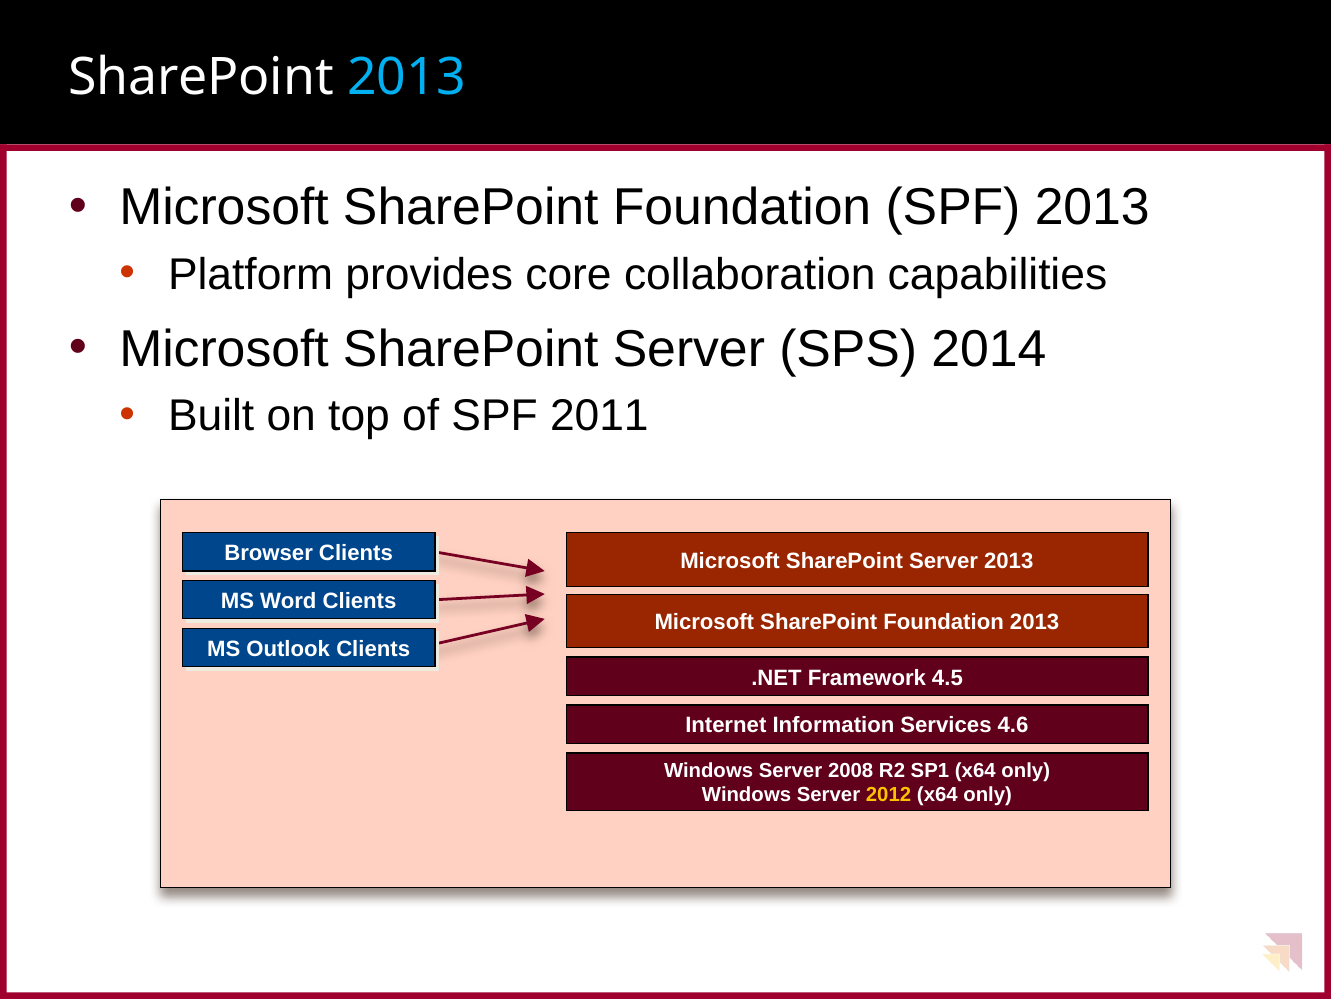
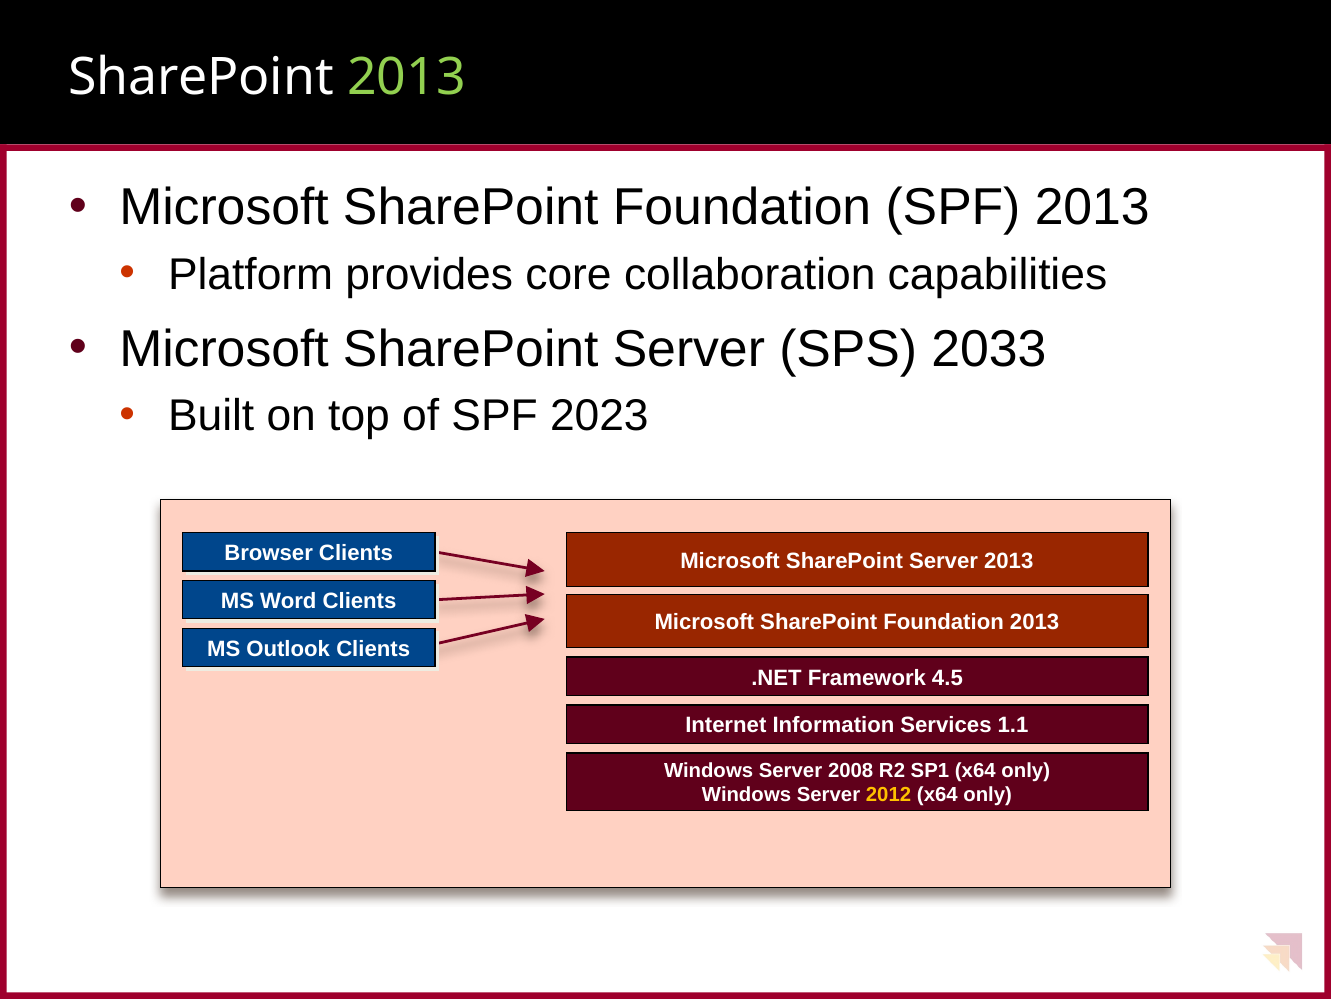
2013 at (407, 77) colour: light blue -> light green
2014: 2014 -> 2033
2011: 2011 -> 2023
4.6: 4.6 -> 1.1
